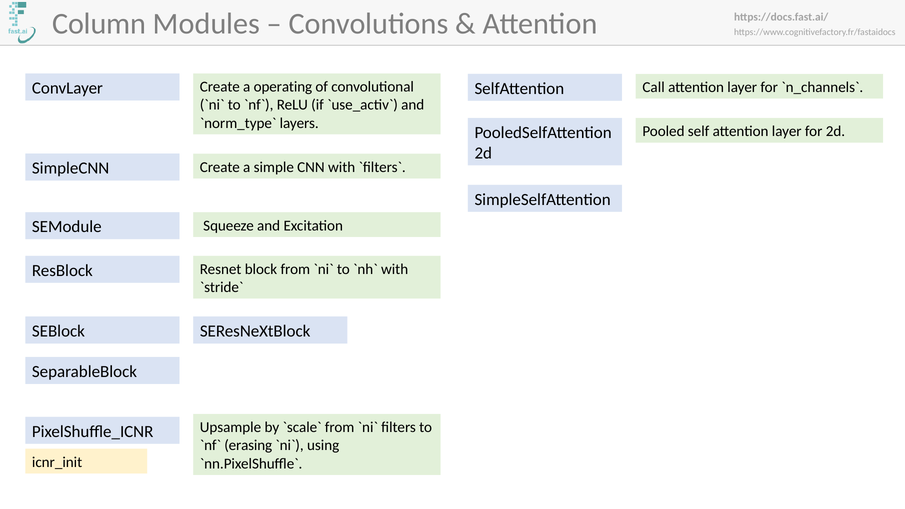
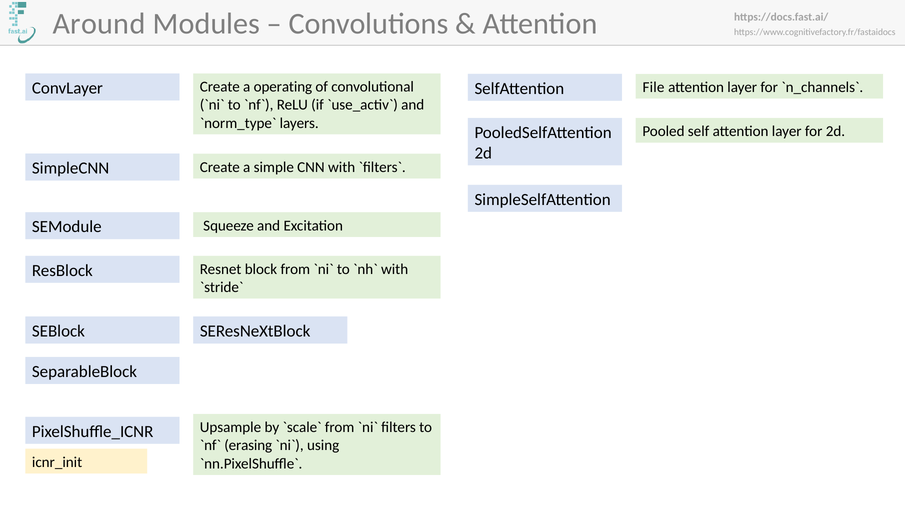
Column: Column -> Around
Call: Call -> File
